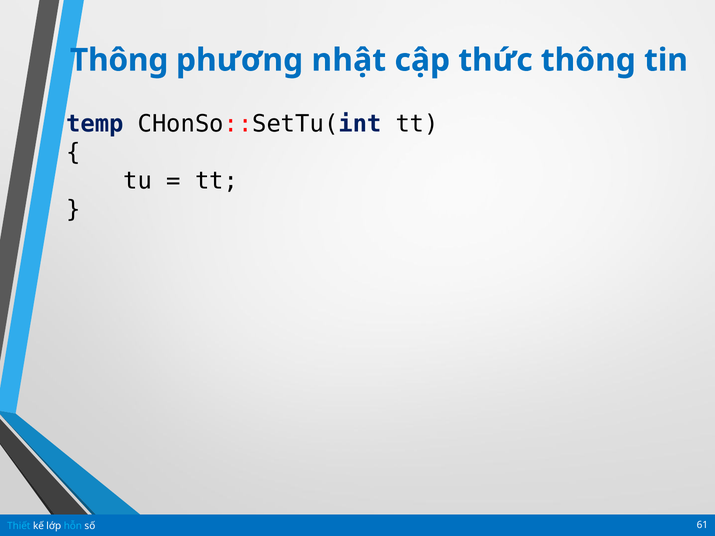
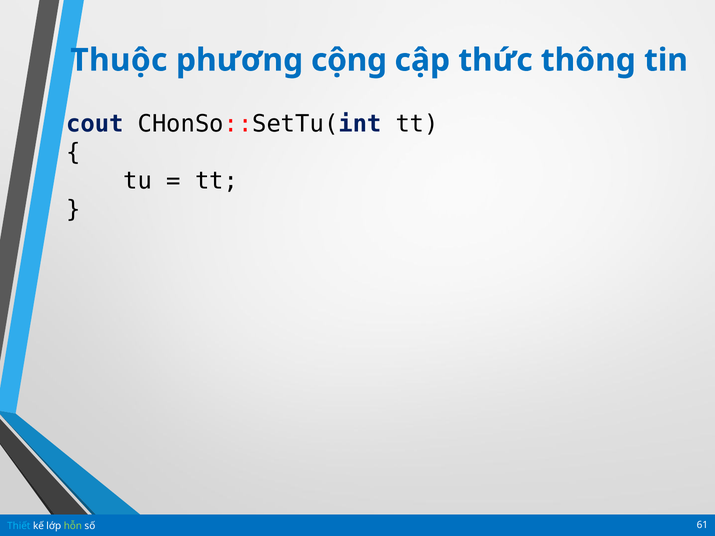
Thông at (119, 60): Thông -> Thuộc
nhật: nhật -> cộng
temp: temp -> cout
hỗn colour: light blue -> light green
